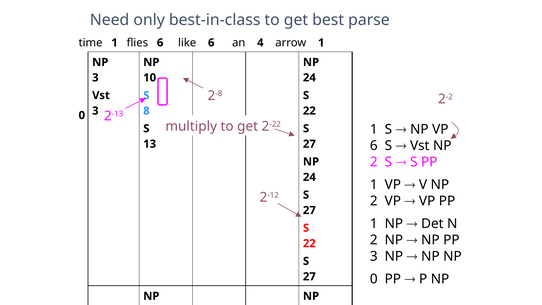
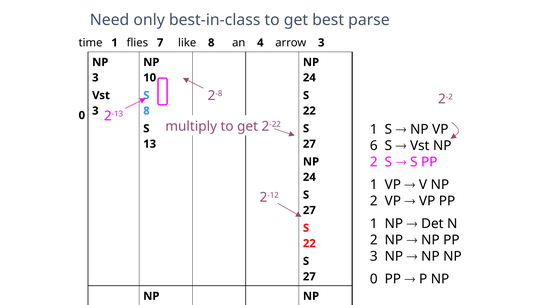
flies 6: 6 -> 7
like 6: 6 -> 8
arrow 1: 1 -> 3
